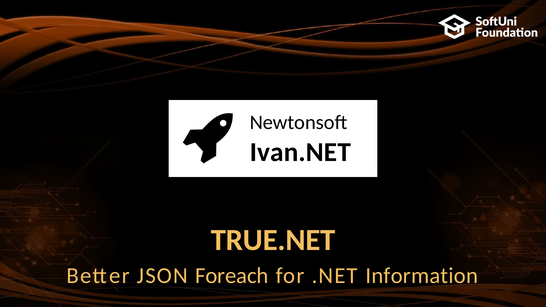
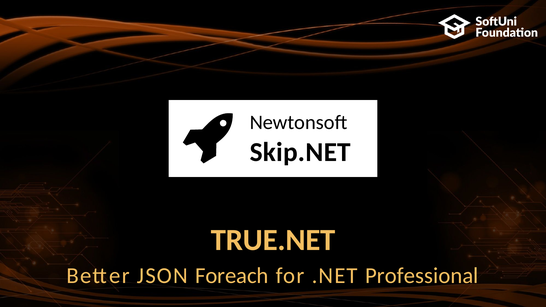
Ivan.NET: Ivan.NET -> Skip.NET
Information: Information -> Professional
